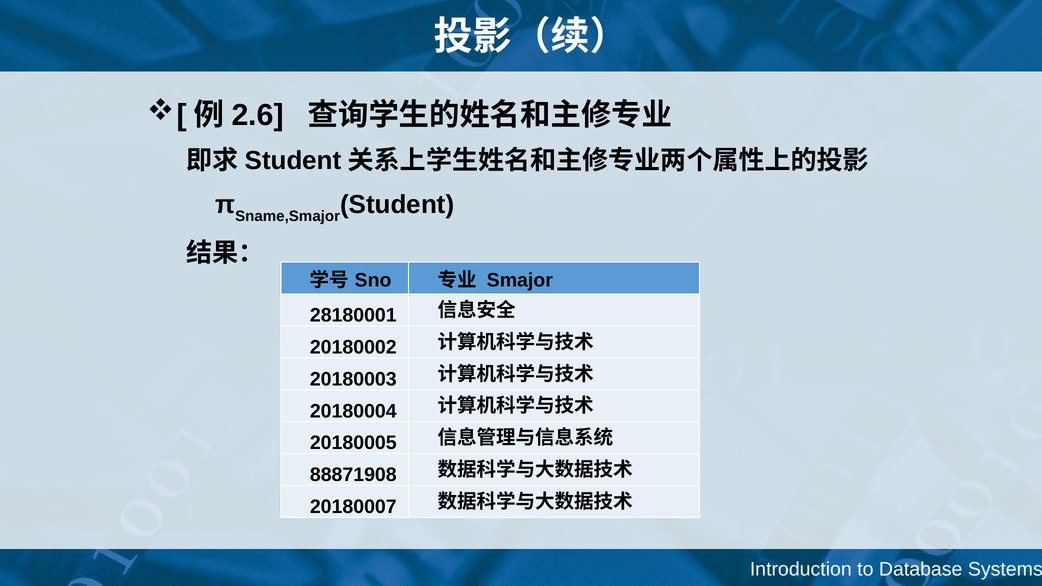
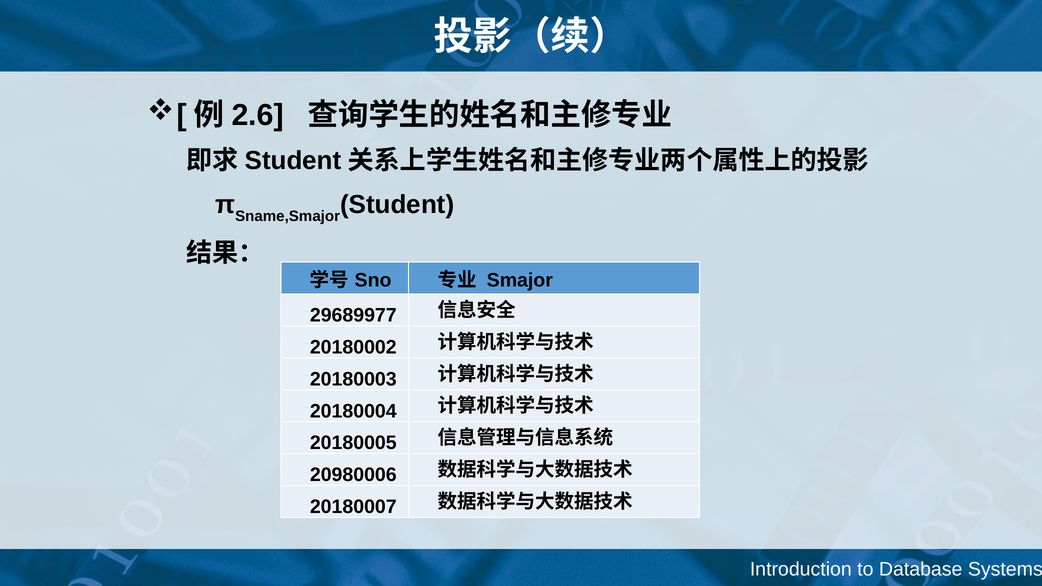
28180001: 28180001 -> 29689977
88871908: 88871908 -> 20980006
